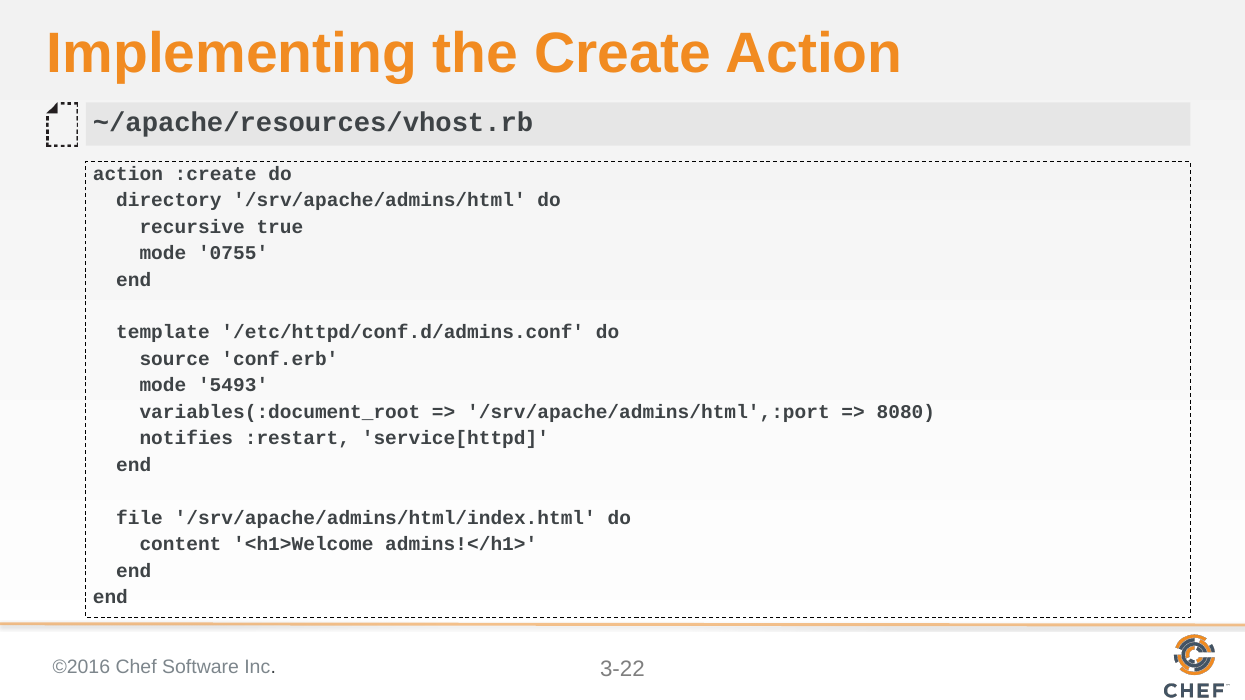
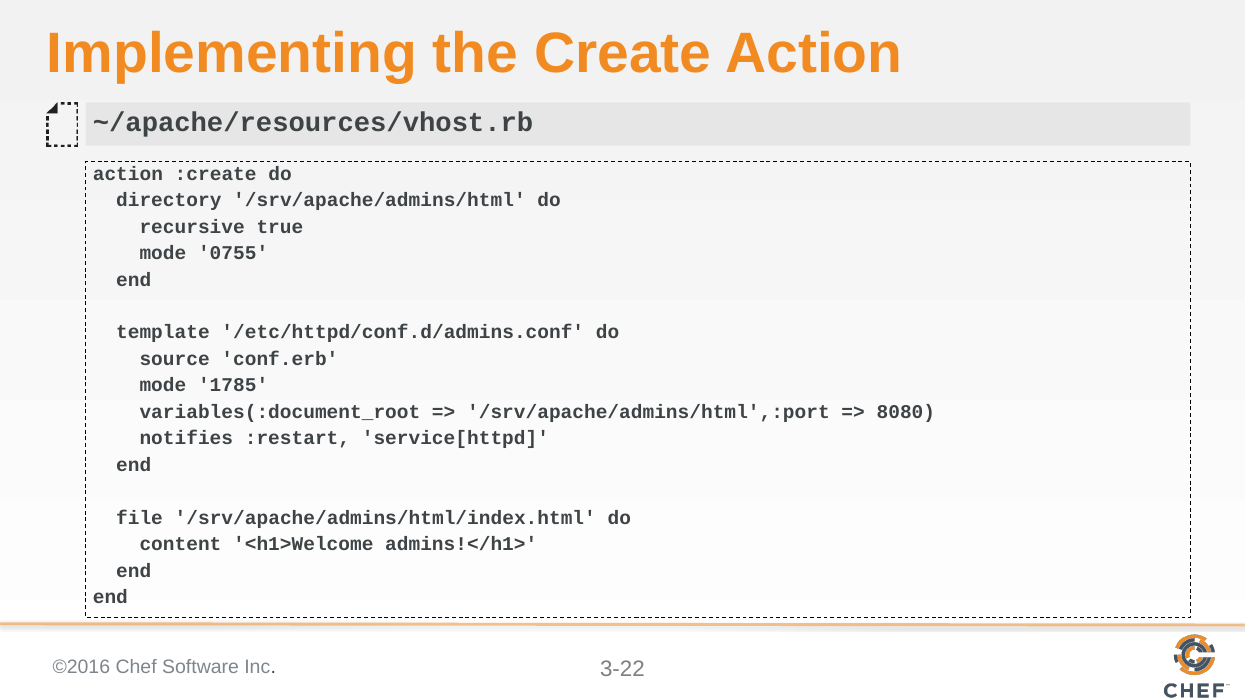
5493: 5493 -> 1785
